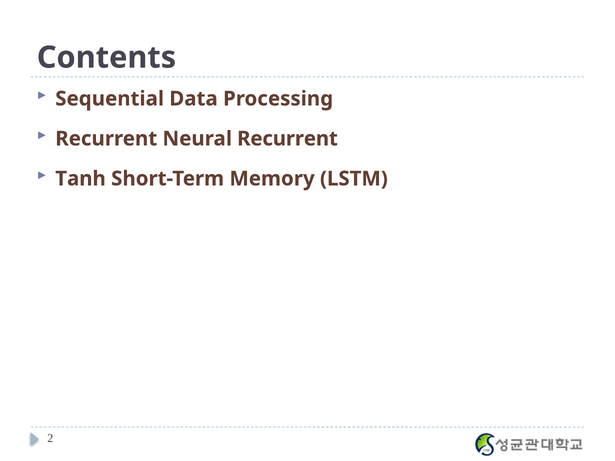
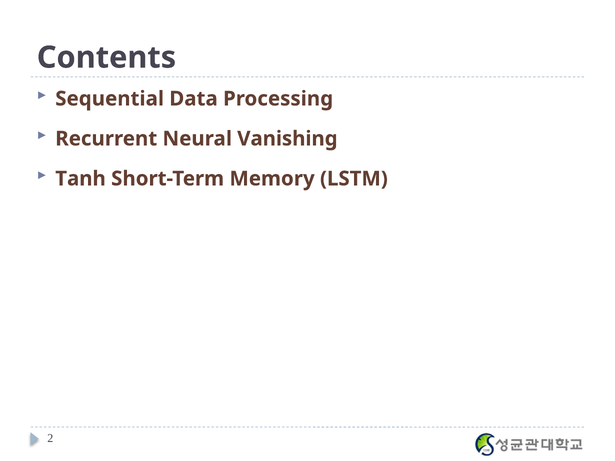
Neural Recurrent: Recurrent -> Vanishing
